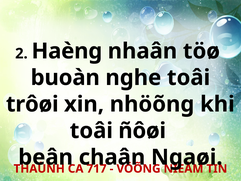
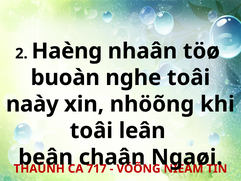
trôøi: trôøi -> naày
ñôøi: ñôøi -> leân
